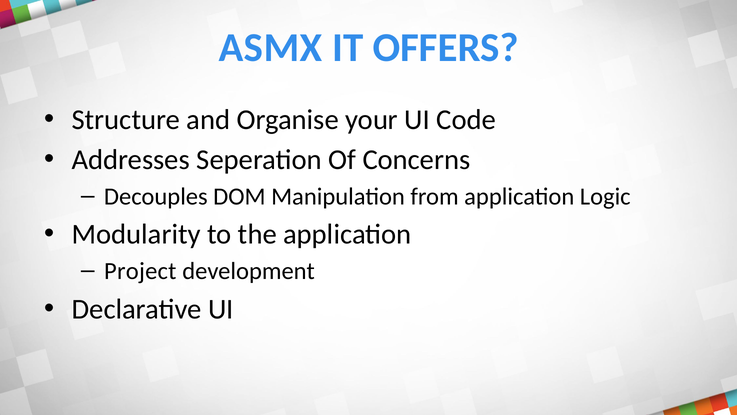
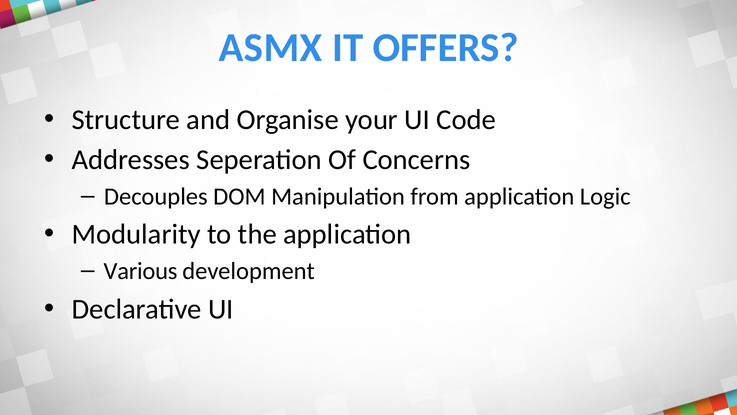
Project: Project -> Various
